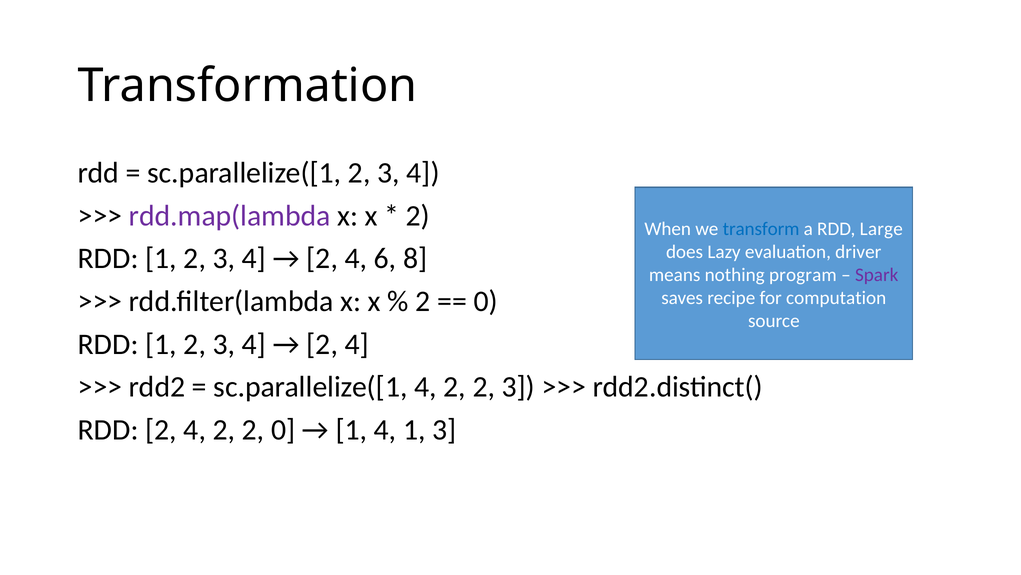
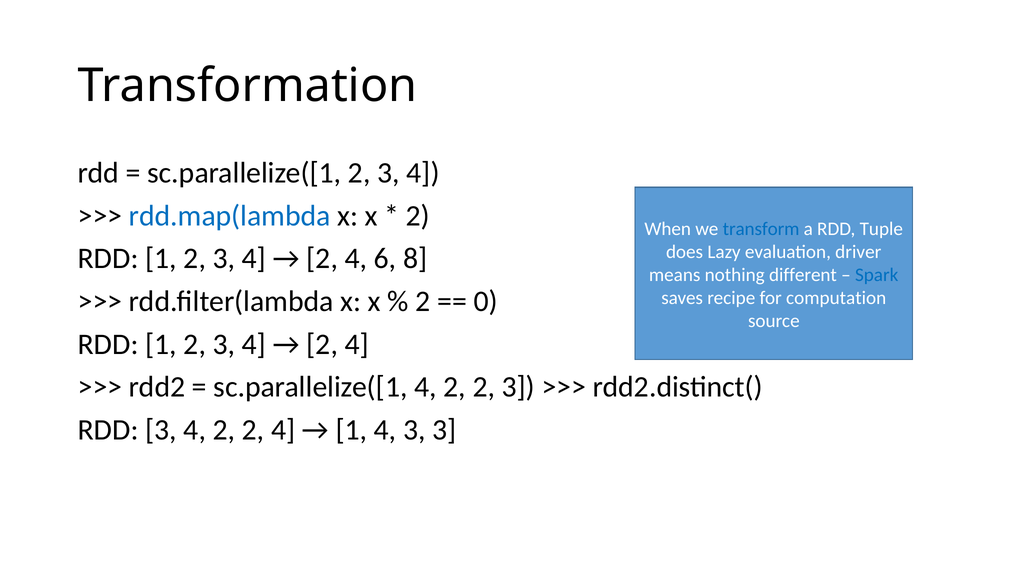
rdd.map(lambda colour: purple -> blue
Large: Large -> Tuple
program: program -> different
Spark colour: purple -> blue
RDD 2: 2 -> 3
2 2 0: 0 -> 4
4 1: 1 -> 3
